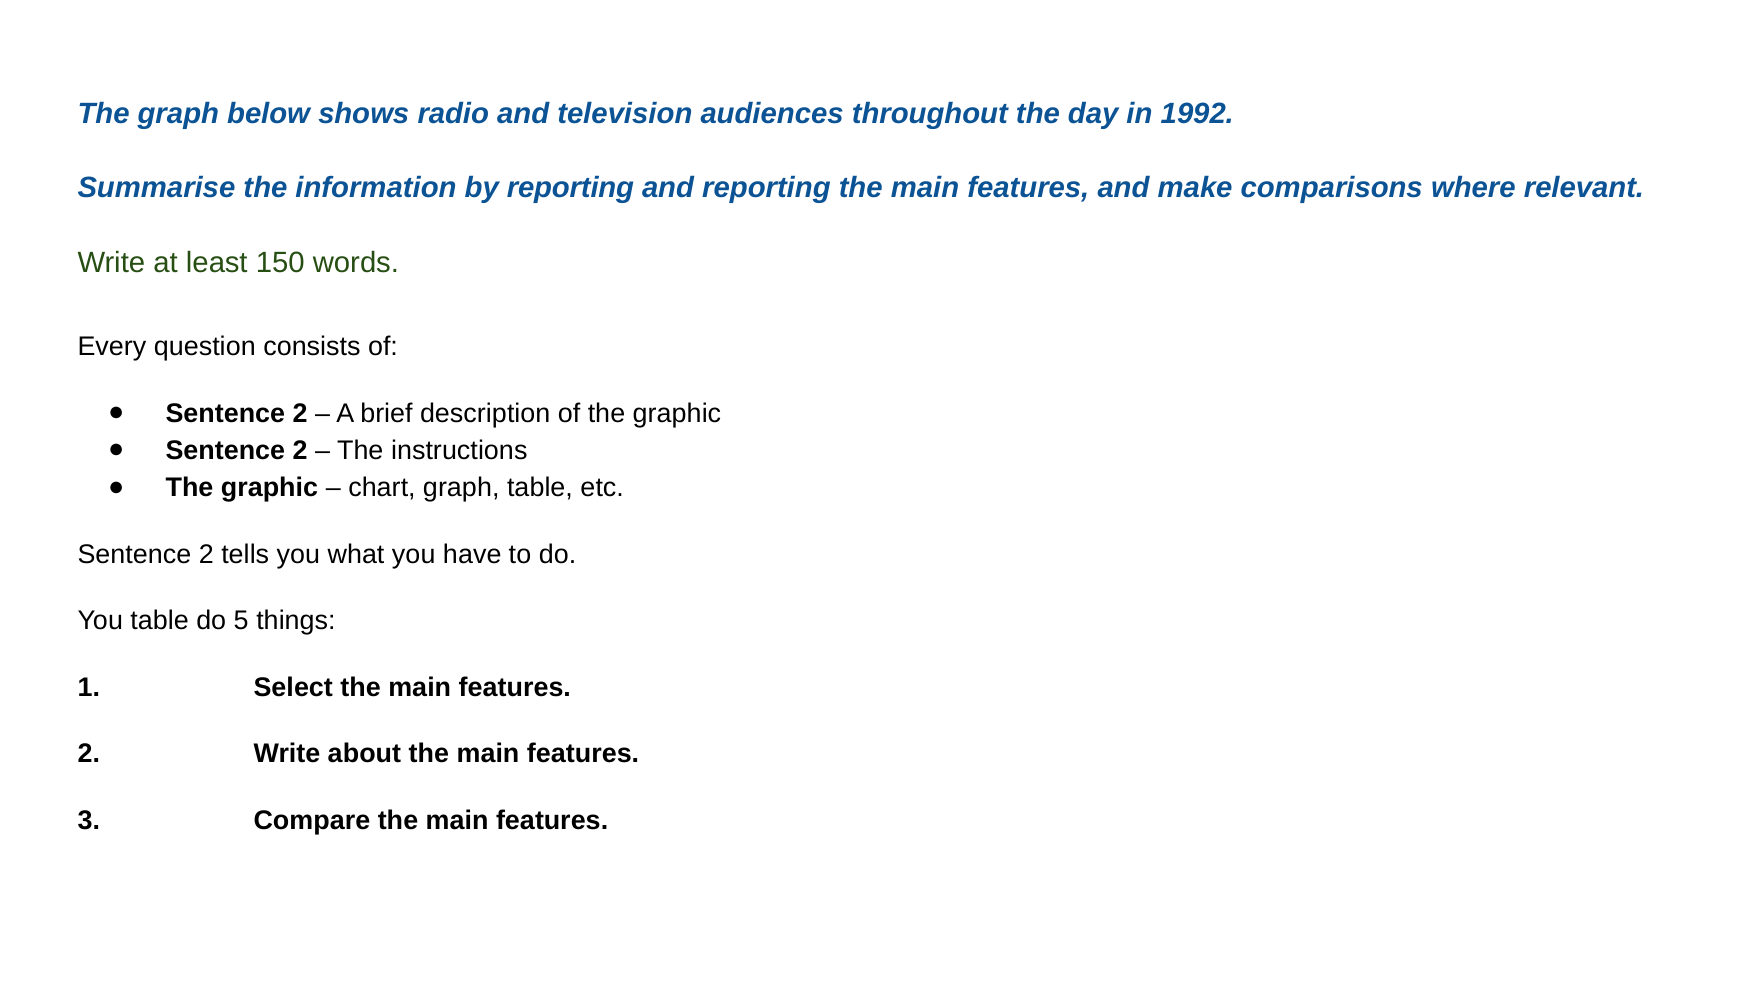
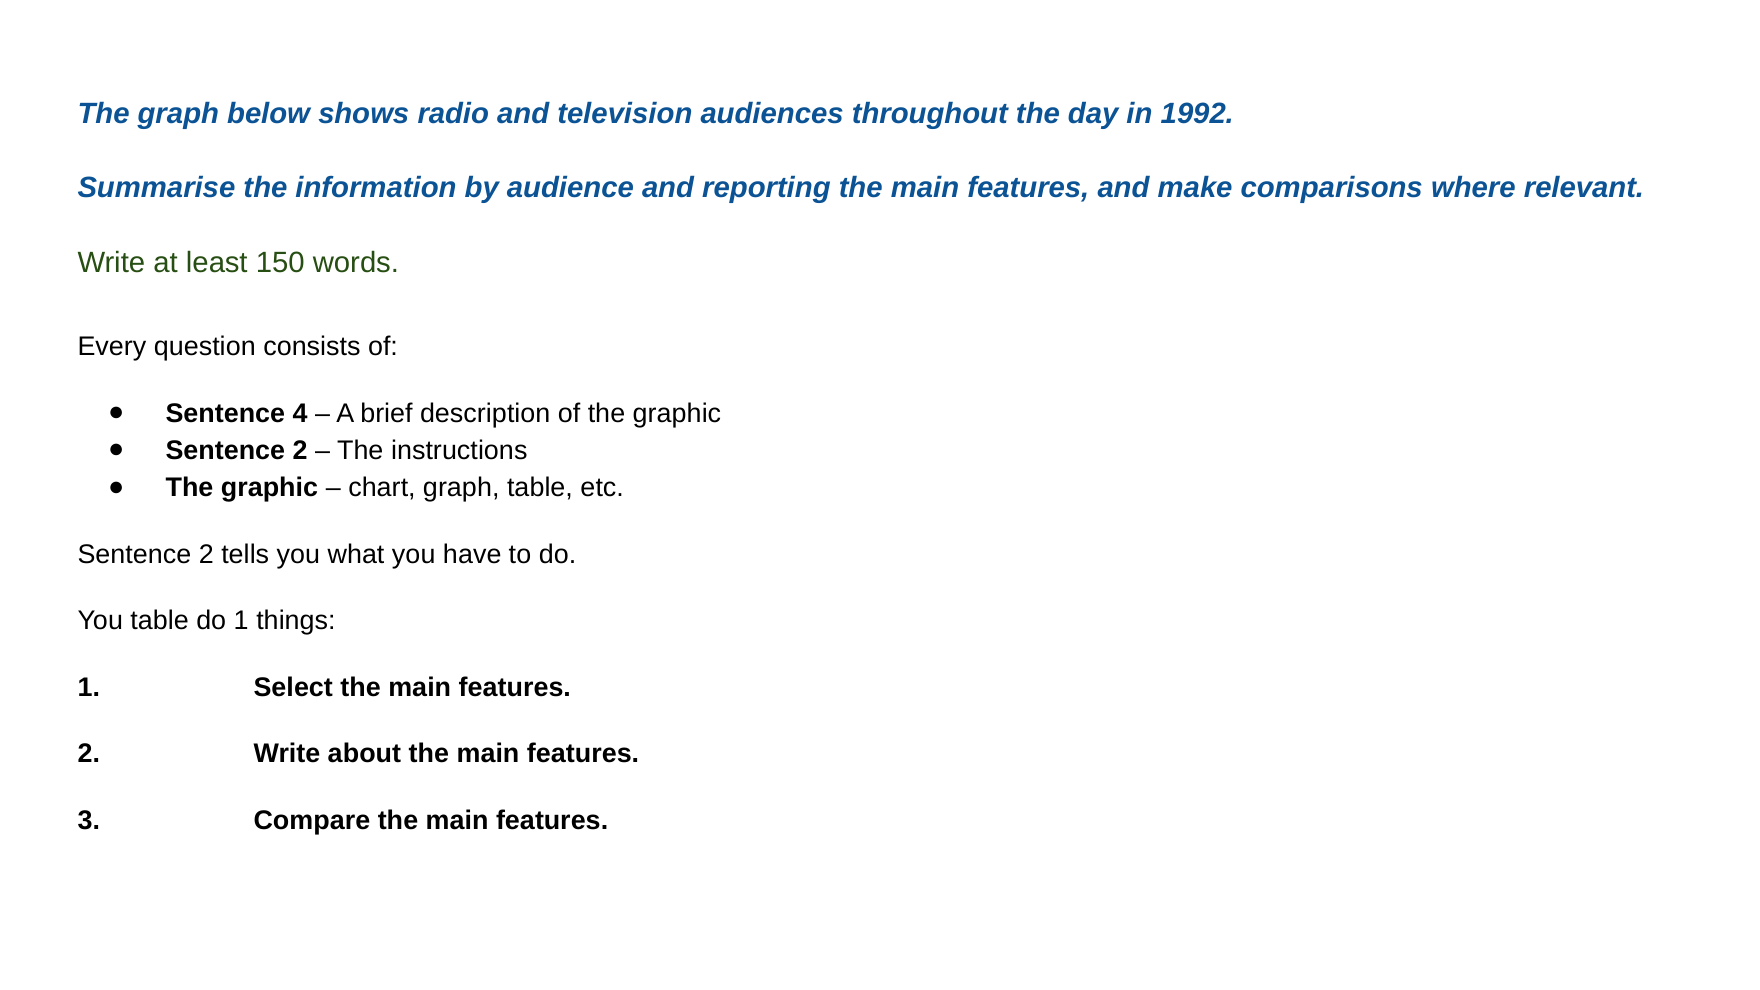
by reporting: reporting -> audience
2 at (300, 413): 2 -> 4
do 5: 5 -> 1
